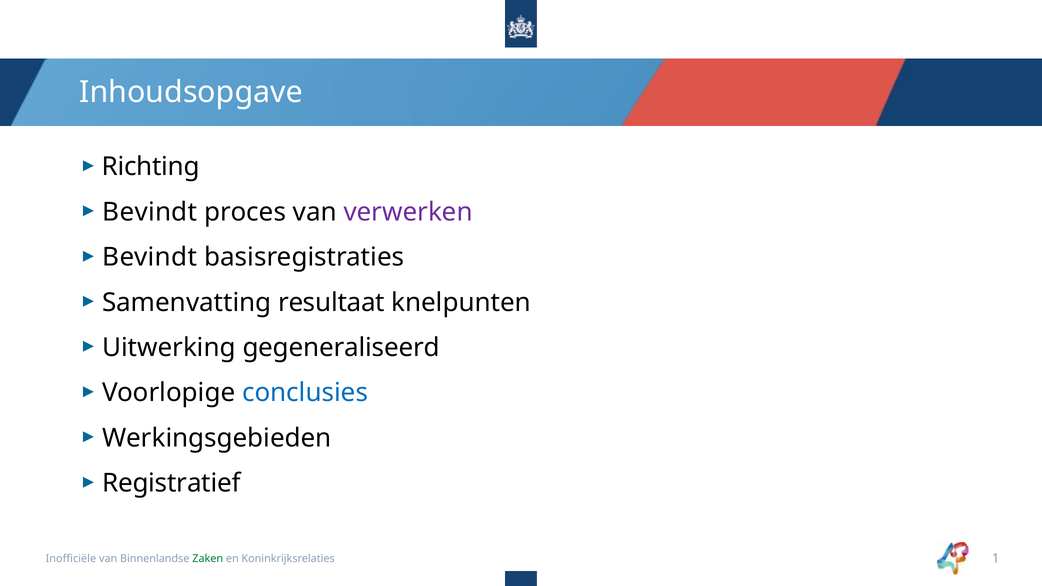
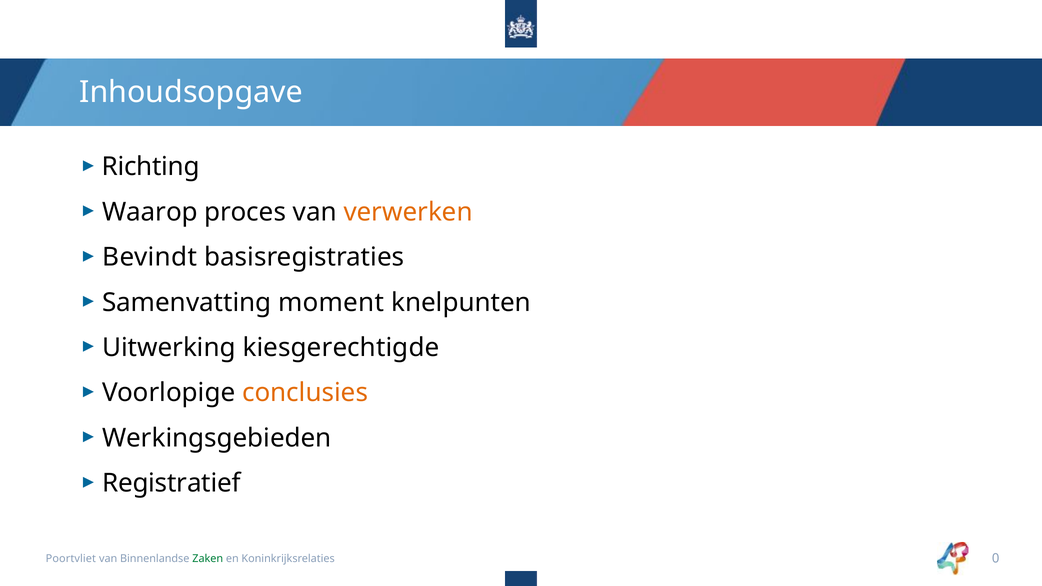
Bevindt at (150, 212): Bevindt -> Waarop
verwerken colour: purple -> orange
resultaat: resultaat -> moment
gegeneraliseerd: gegeneraliseerd -> kiesgerechtigde
conclusies colour: blue -> orange
Inofficiële: Inofficiële -> Poortvliet
1: 1 -> 0
